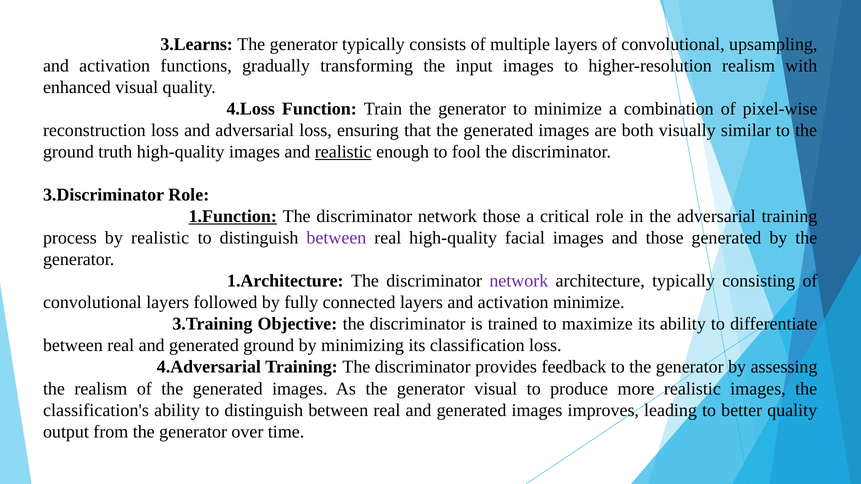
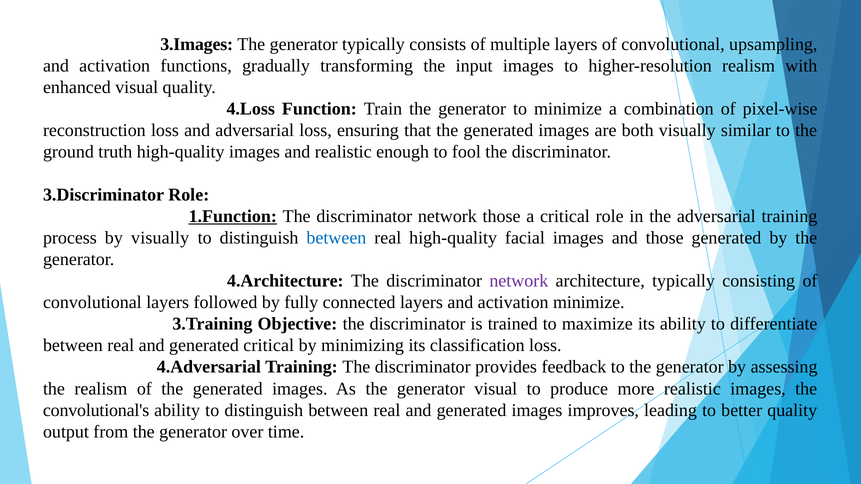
3.Learns: 3.Learns -> 3.Images
realistic at (343, 152) underline: present -> none
by realistic: realistic -> visually
between at (336, 238) colour: purple -> blue
1.Architecture: 1.Architecture -> 4.Architecture
generated ground: ground -> critical
classification's: classification's -> convolutional's
